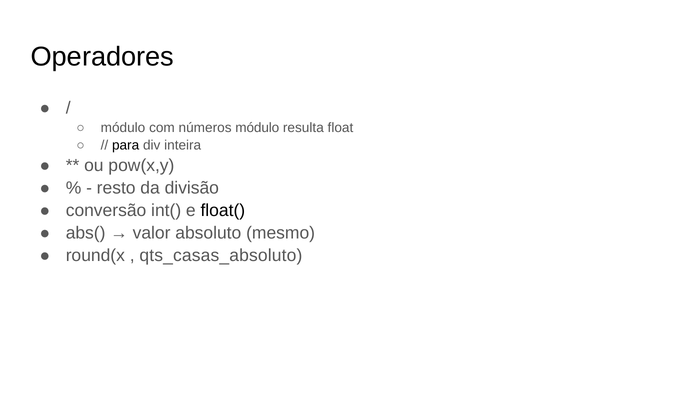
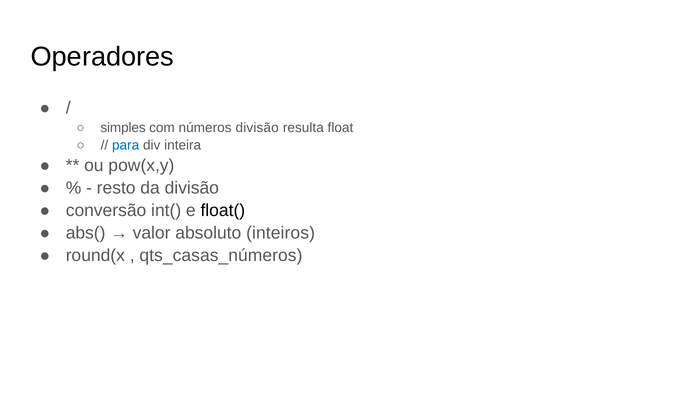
módulo at (123, 128): módulo -> simples
números módulo: módulo -> divisão
para colour: black -> blue
mesmo: mesmo -> inteiros
qts_casas_absoluto: qts_casas_absoluto -> qts_casas_números
